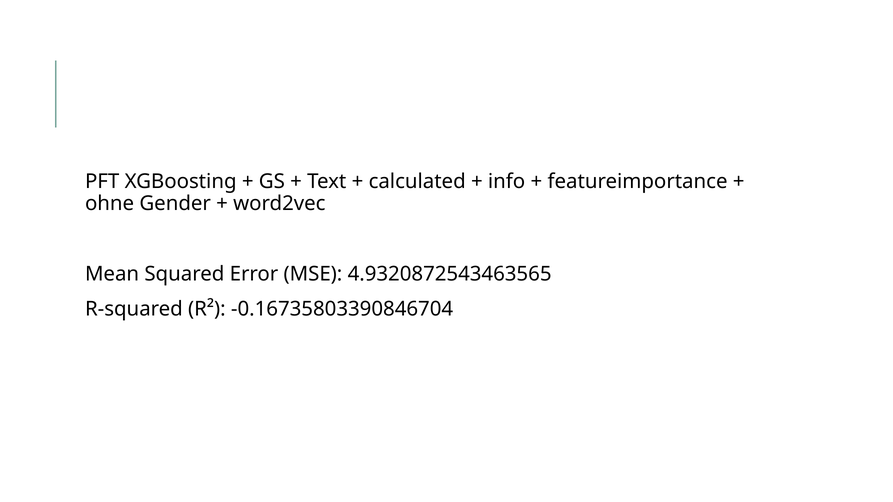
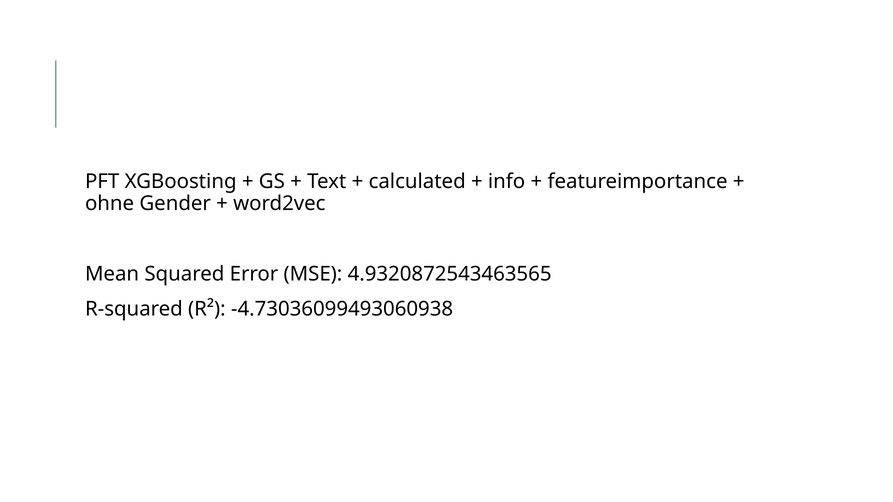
-0.16735803390846704: -0.16735803390846704 -> -4.73036099493060938
